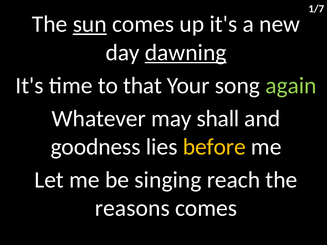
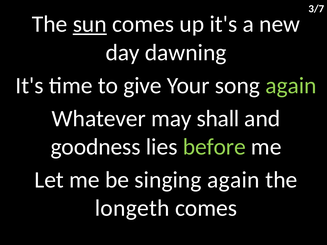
1/7: 1/7 -> 3/7
dawning underline: present -> none
that: that -> give
before colour: yellow -> light green
singing reach: reach -> again
reasons: reasons -> longeth
